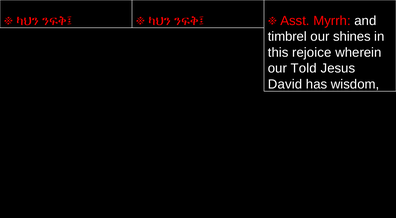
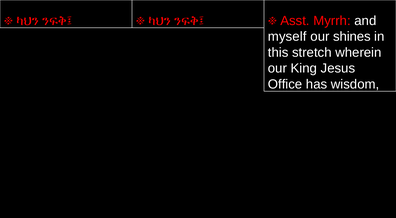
timbrel: timbrel -> myself
rejoice: rejoice -> stretch
Told: Told -> King
David: David -> Office
